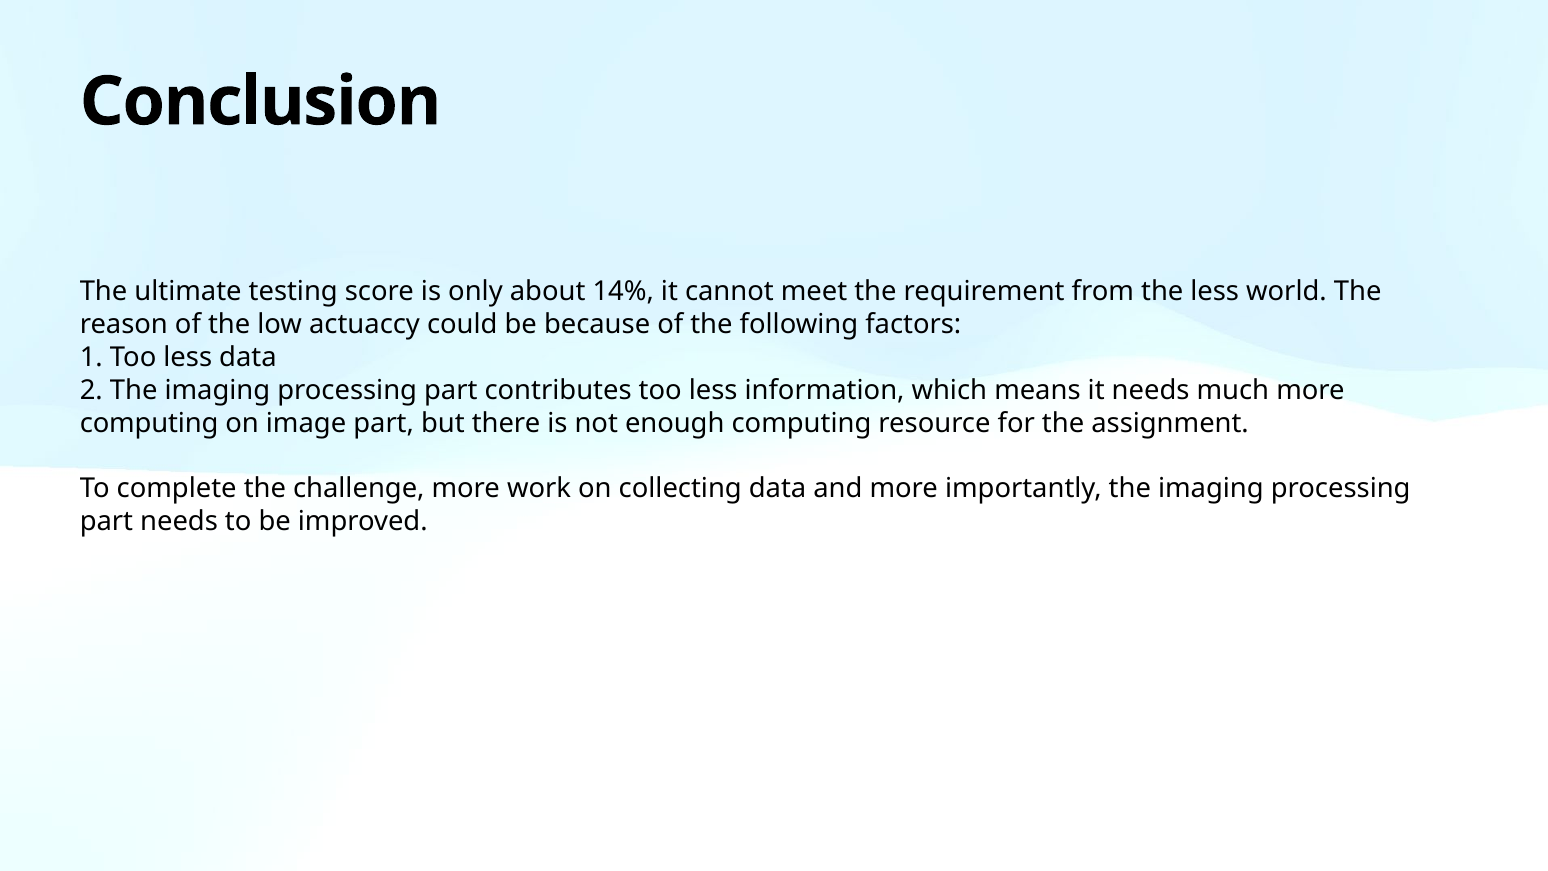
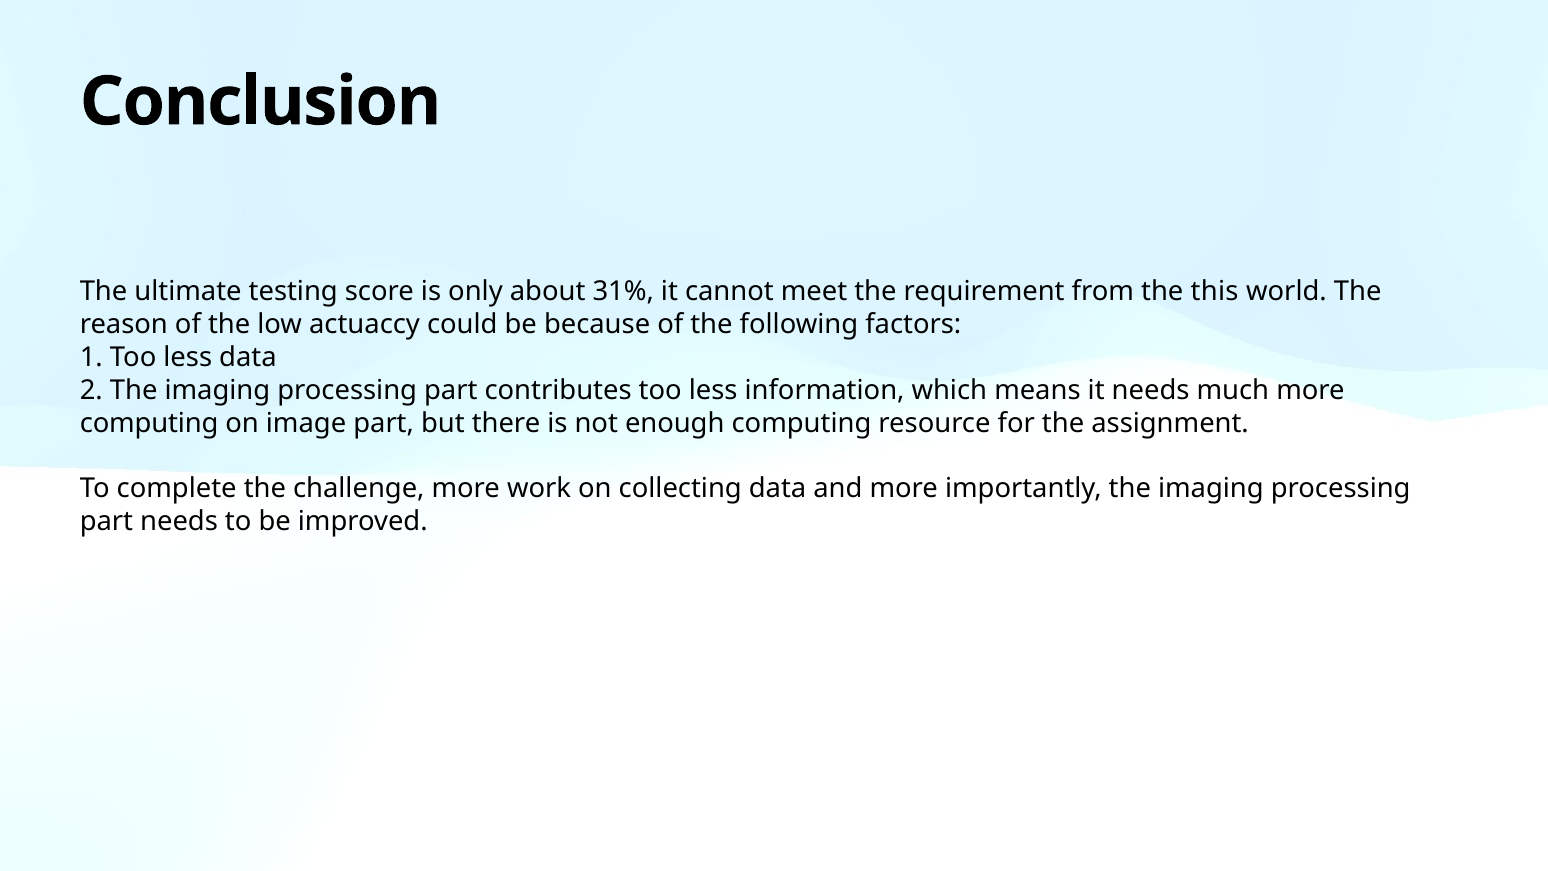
14%: 14% -> 31%
the less: less -> this
